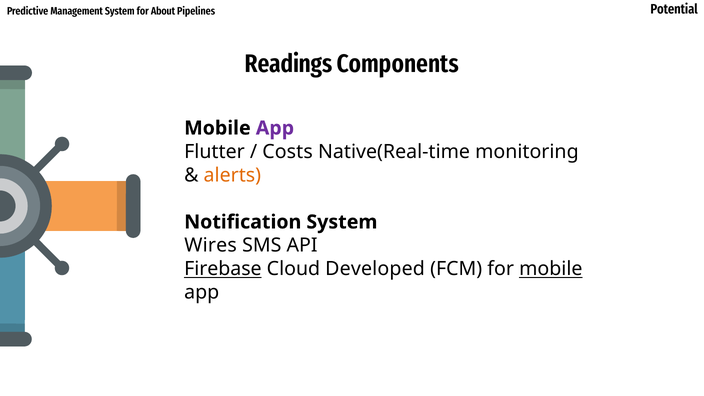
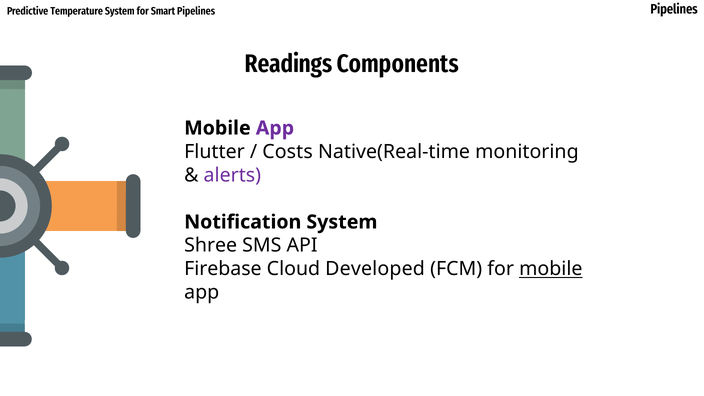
Management: Management -> Temperature
About: About -> Smart
Pipelines Potential: Potential -> Pipelines
alerts colour: orange -> purple
Wires: Wires -> Shree
Firebase underline: present -> none
